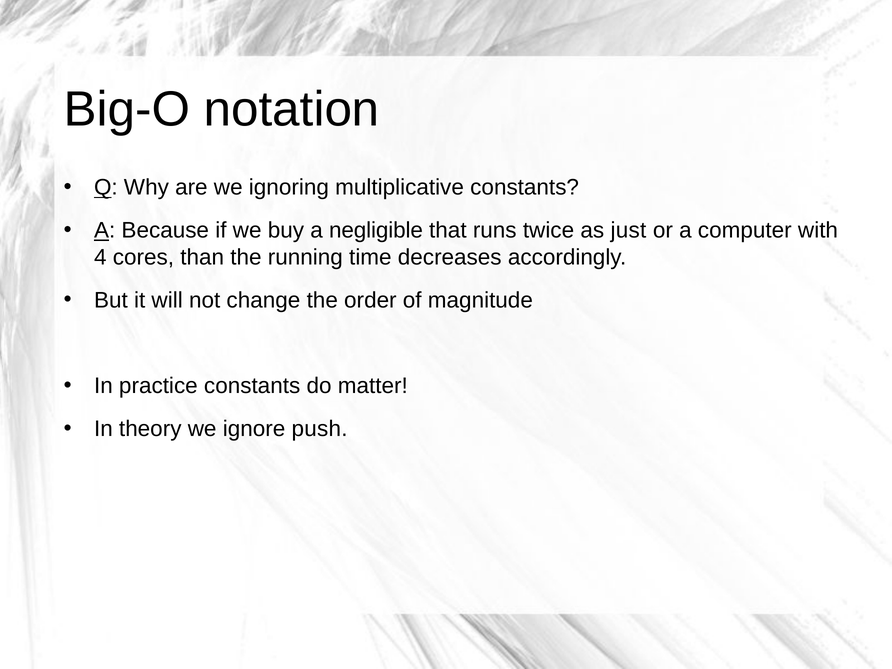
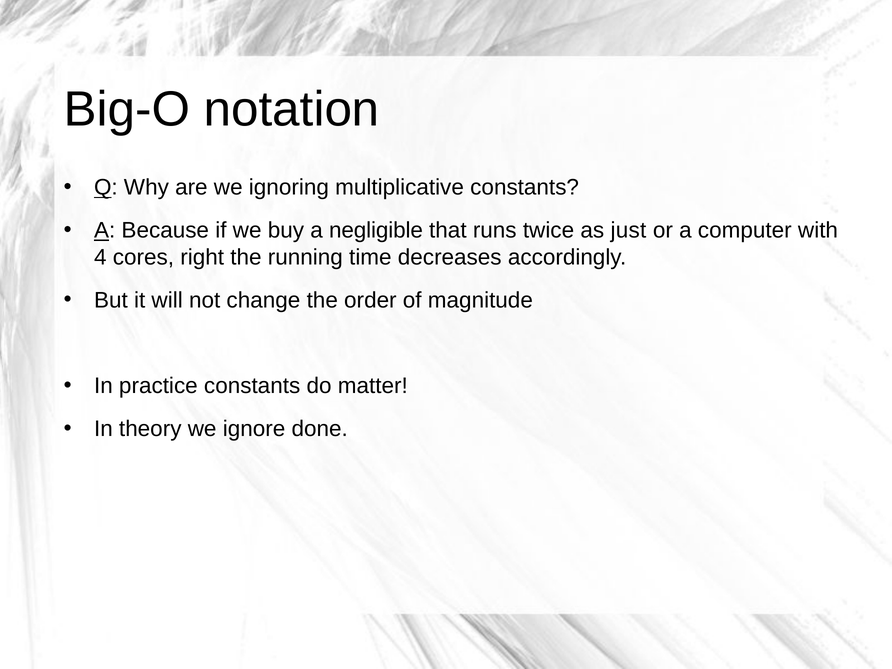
than: than -> right
push: push -> done
